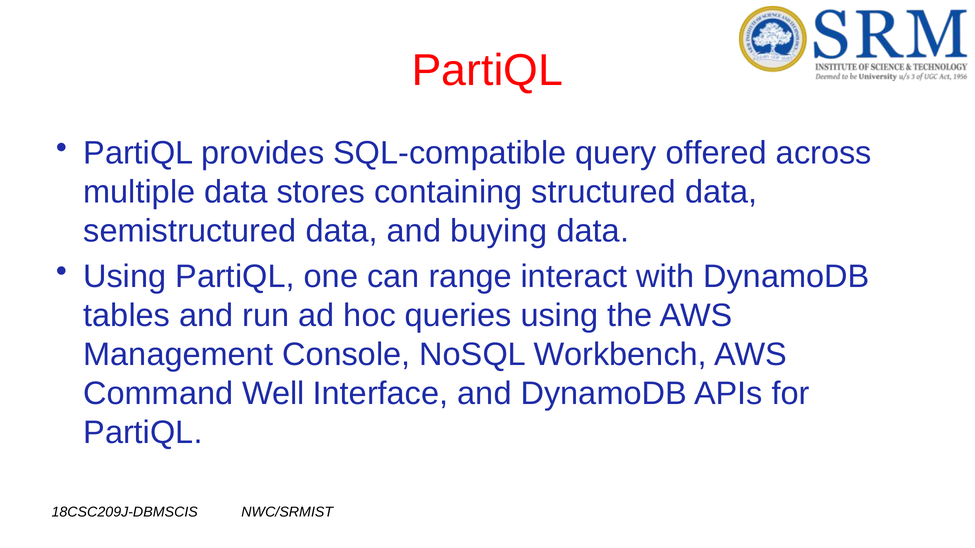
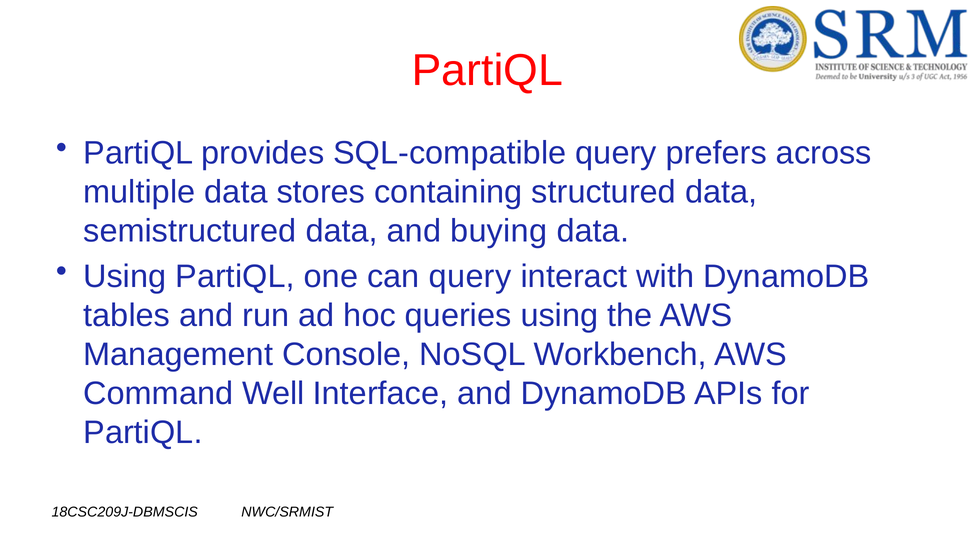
offered: offered -> prefers
can range: range -> query
